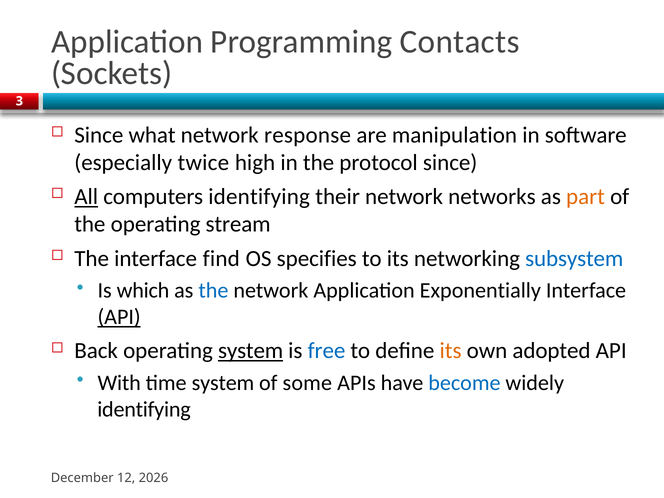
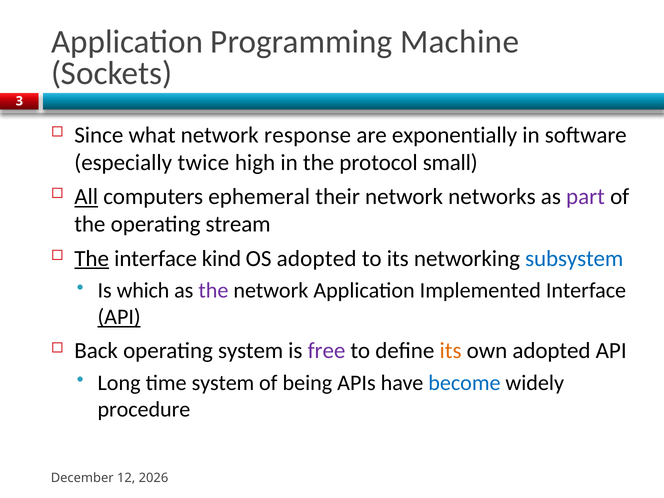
Contacts: Contacts -> Machine
manipulation: manipulation -> exponentially
protocol since: since -> small
computers identifying: identifying -> ephemeral
part colour: orange -> purple
The at (92, 258) underline: none -> present
find: find -> kind
OS specifies: specifies -> adopted
the at (213, 291) colour: blue -> purple
Exponentially: Exponentially -> Implemented
system at (251, 351) underline: present -> none
free colour: blue -> purple
With: With -> Long
some: some -> being
identifying at (144, 409): identifying -> procedure
